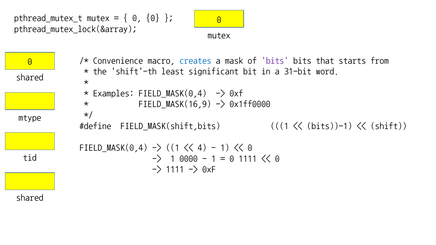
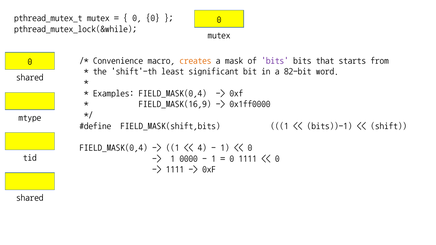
pthread_mutex_lock(&array: pthread_mutex_lock(&array -> pthread_mutex_lock(&while
creates colour: blue -> orange
31-bit: 31-bit -> 82-bit
